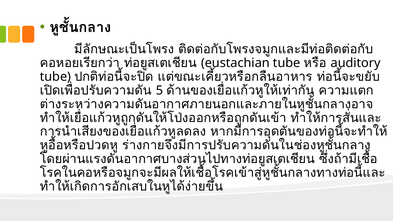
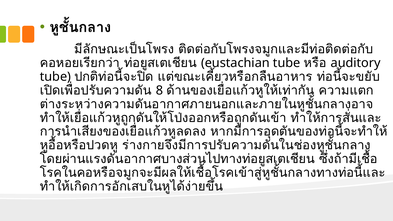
5: 5 -> 8
